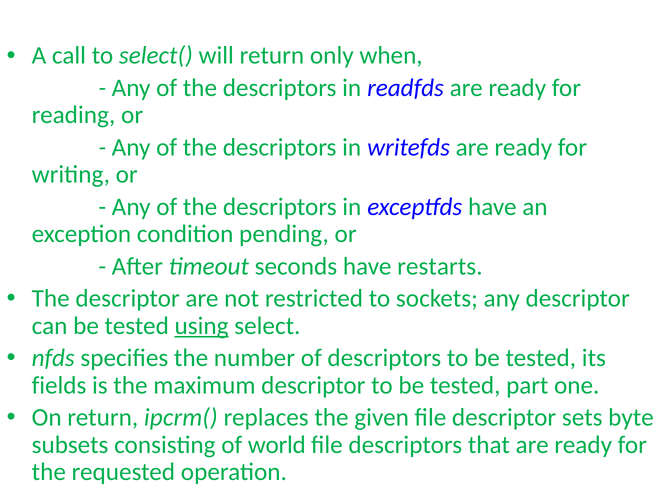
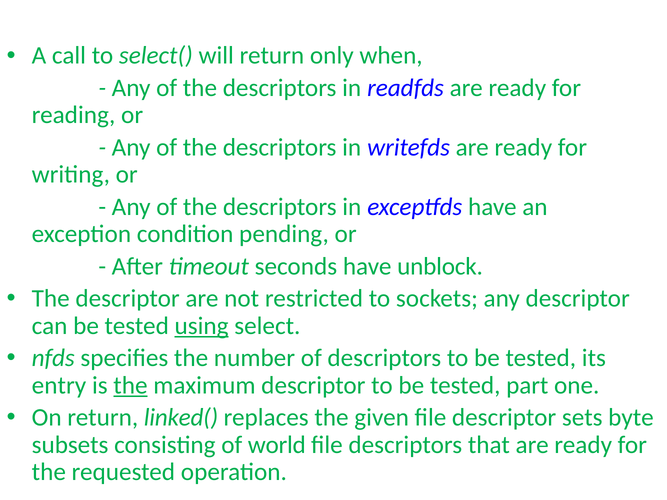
restarts: restarts -> unblock
fields: fields -> entry
the at (130, 385) underline: none -> present
ipcrm(: ipcrm( -> linked(
